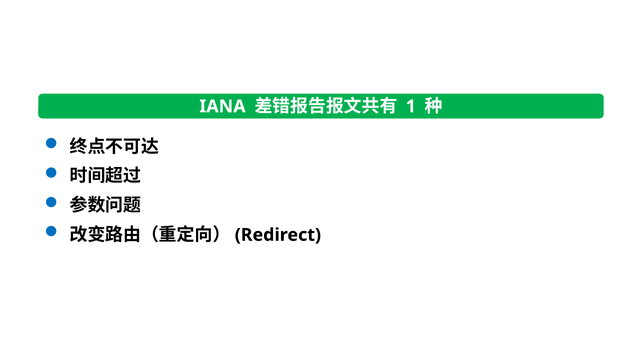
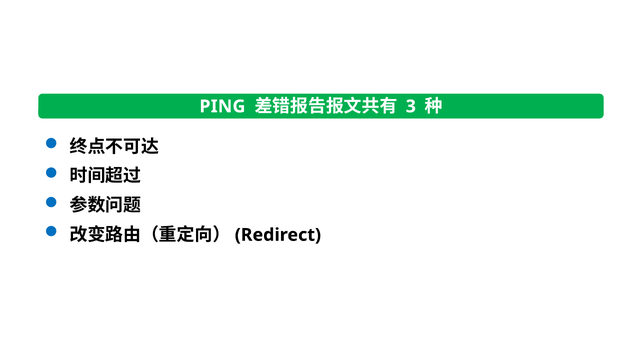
IANA: IANA -> PING
1: 1 -> 3
